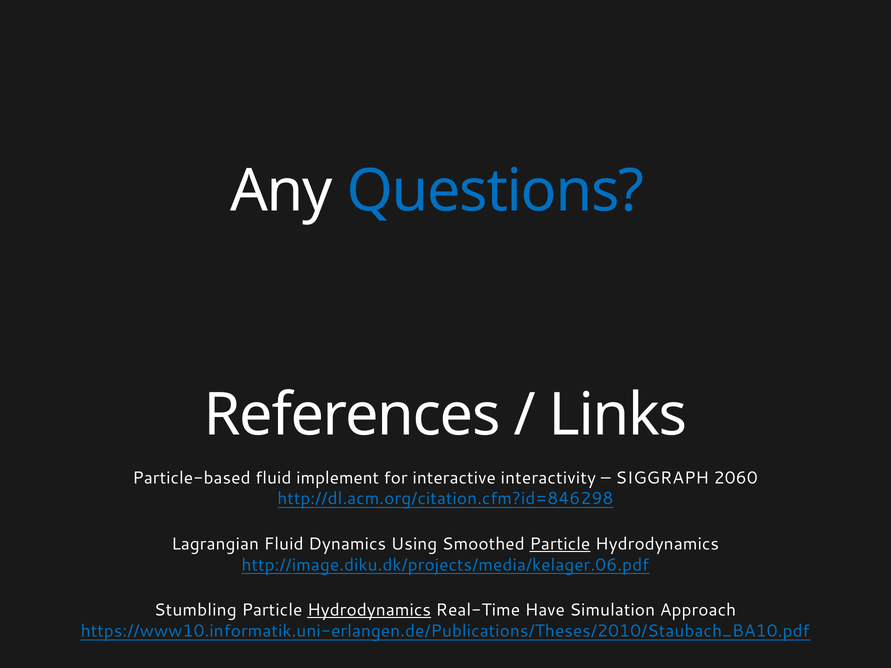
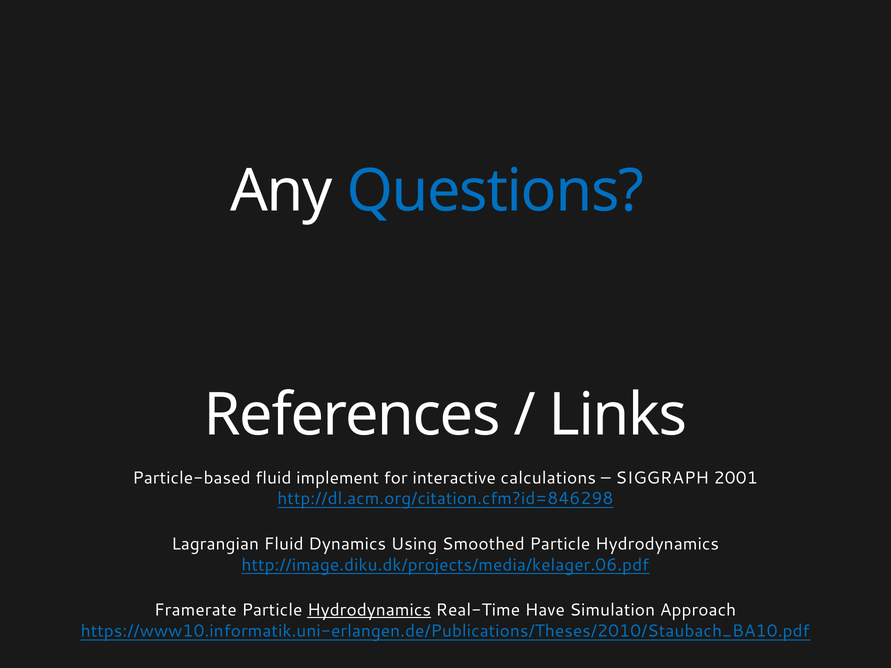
interactivity: interactivity -> calculations
2060: 2060 -> 2001
Particle at (560, 544) underline: present -> none
Stumbling: Stumbling -> Framerate
